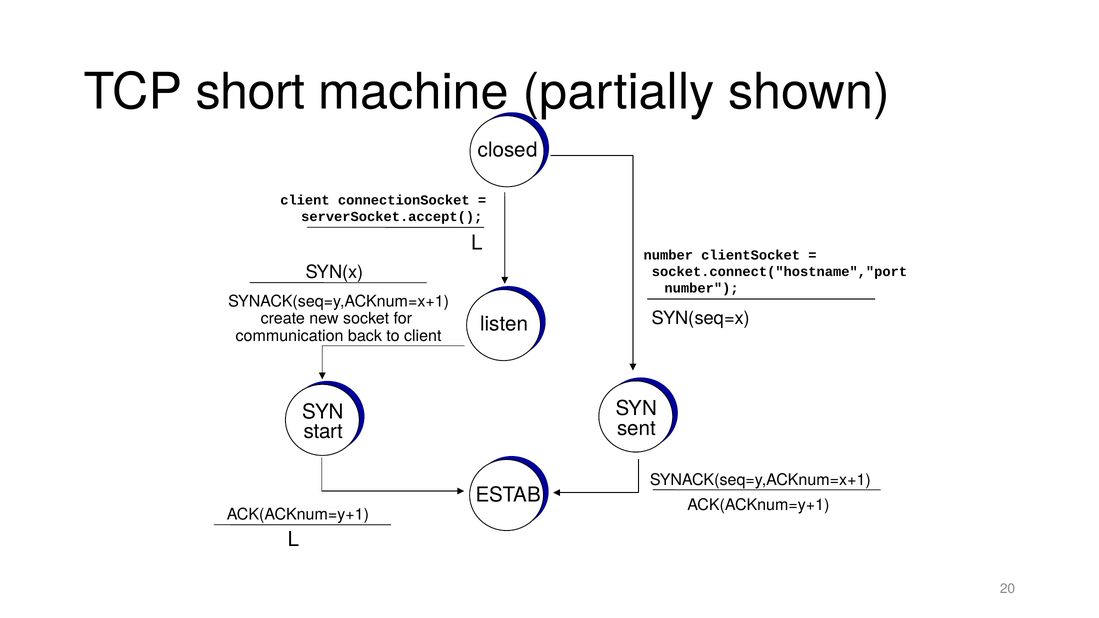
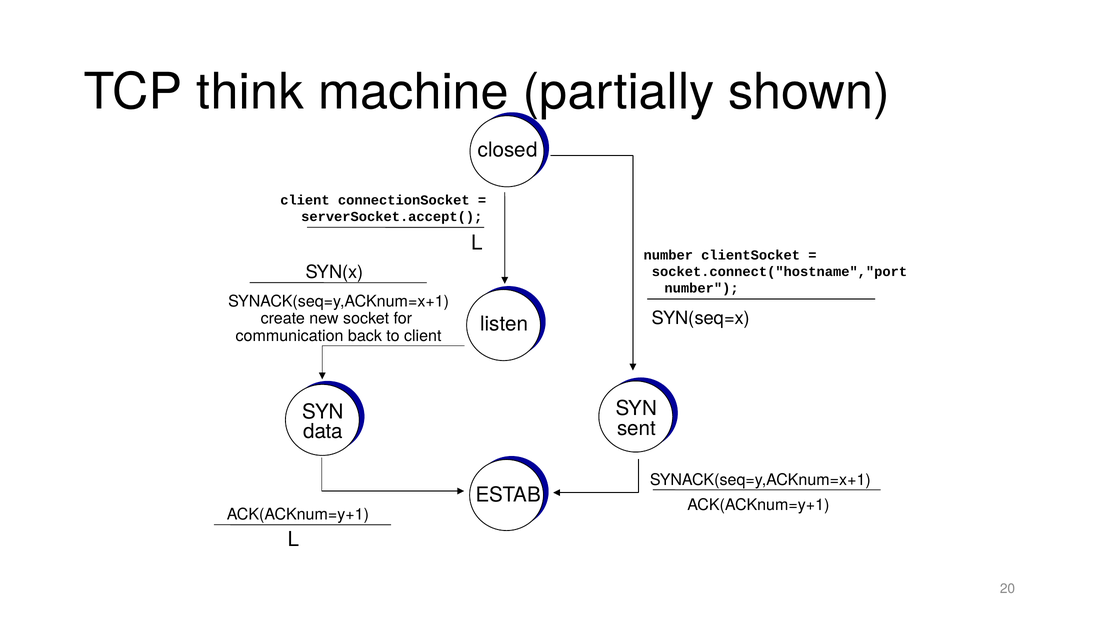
short: short -> think
start: start -> data
